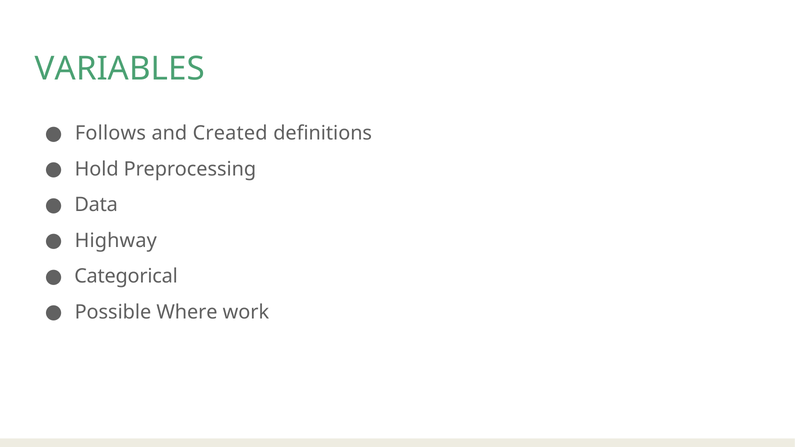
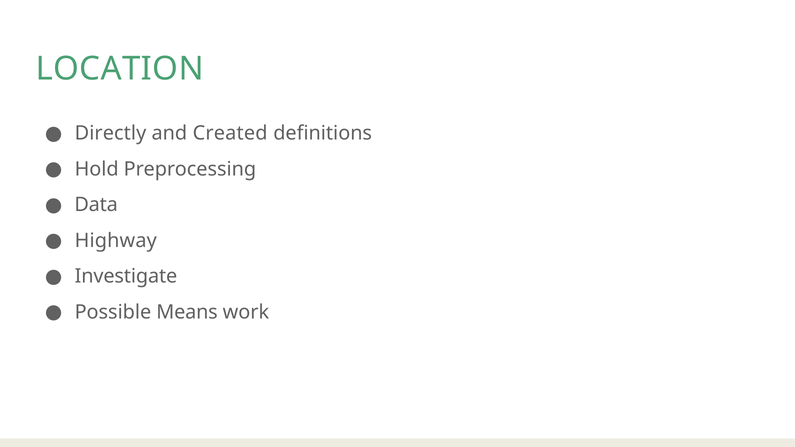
VARIABLES: VARIABLES -> LOCATION
Follows: Follows -> Directly
Categorical: Categorical -> Investigate
Where: Where -> Means
